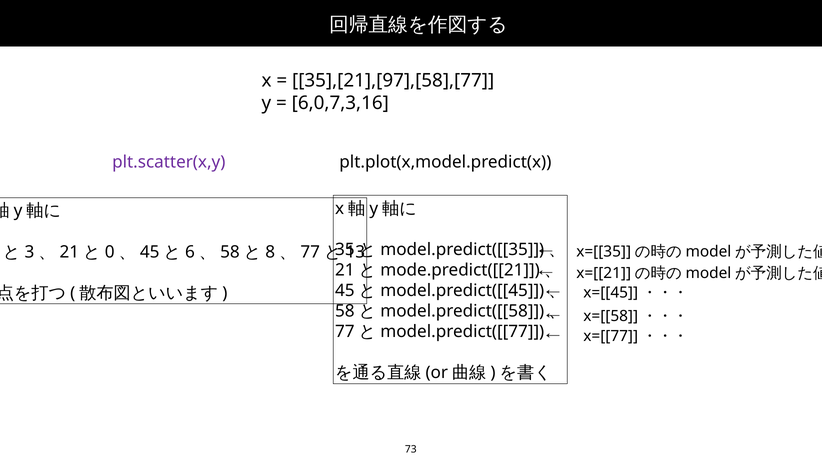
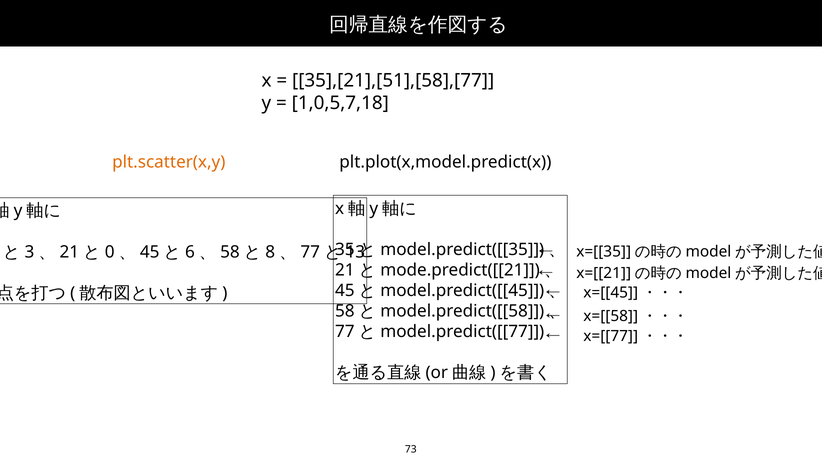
35],[21],[97],[58],[77: 35],[21],[97],[58],[77 -> 35],[21],[51],[58],[77
6,0,7,3,16: 6,0,7,3,16 -> 1,0,5,7,18
plt.scatter(x,y colour: purple -> orange
